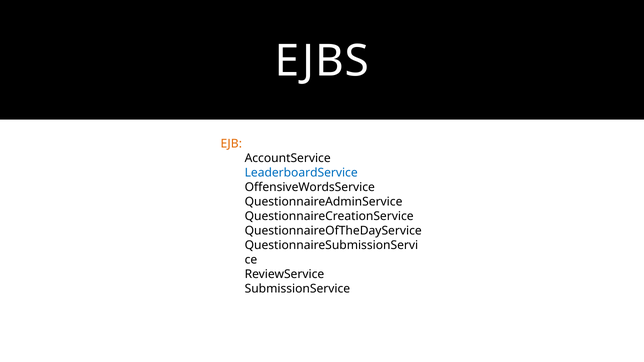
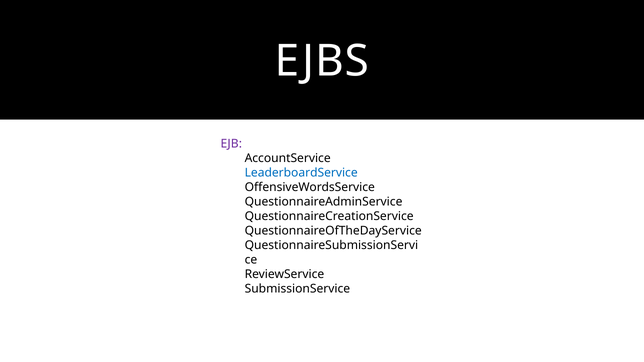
EJB colour: orange -> purple
